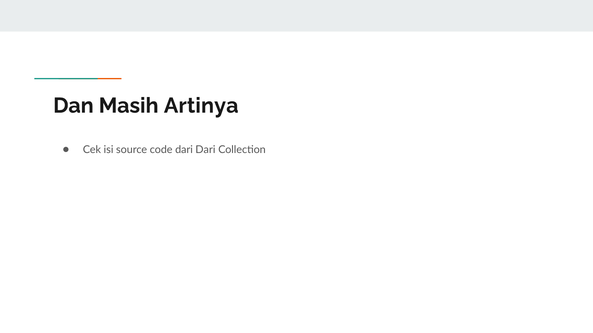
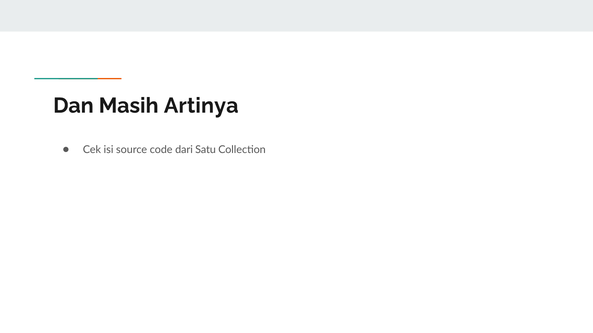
dari Dari: Dari -> Satu
